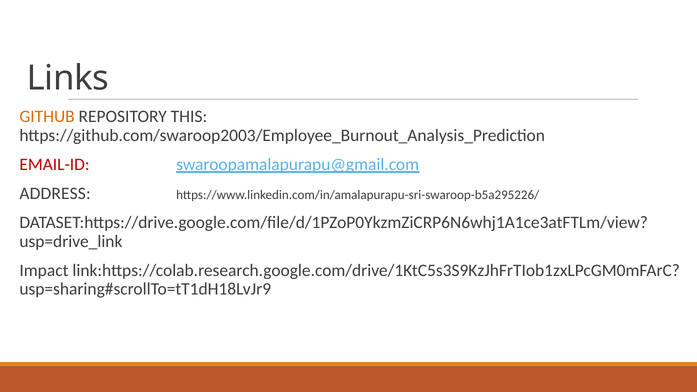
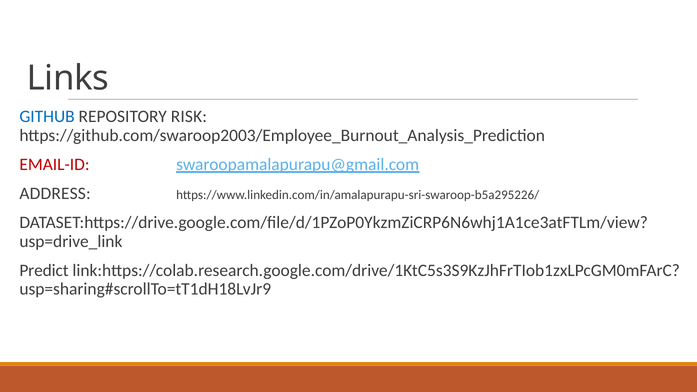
GITHUB colour: orange -> blue
THIS: THIS -> RISK
Impact: Impact -> Predict
